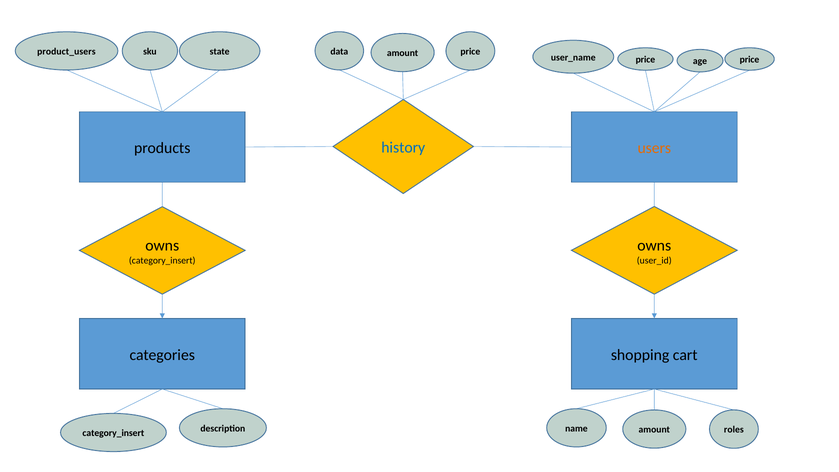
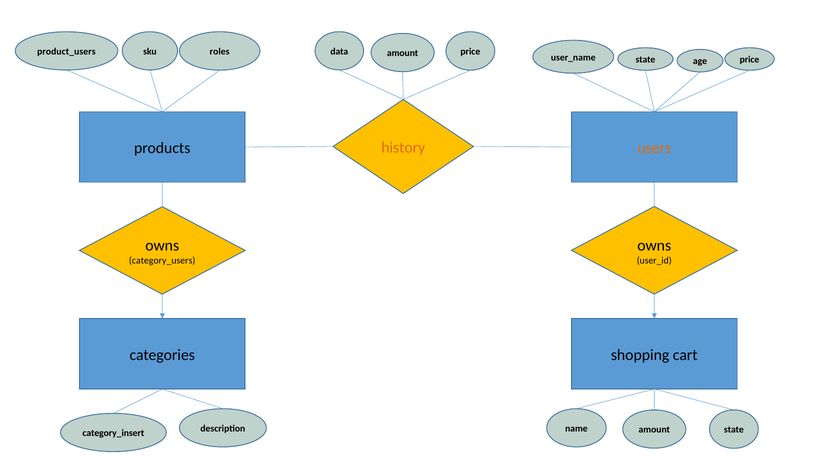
state: state -> roles
user_name price: price -> state
history colour: blue -> orange
category_insert at (162, 260): category_insert -> category_users
amount roles: roles -> state
